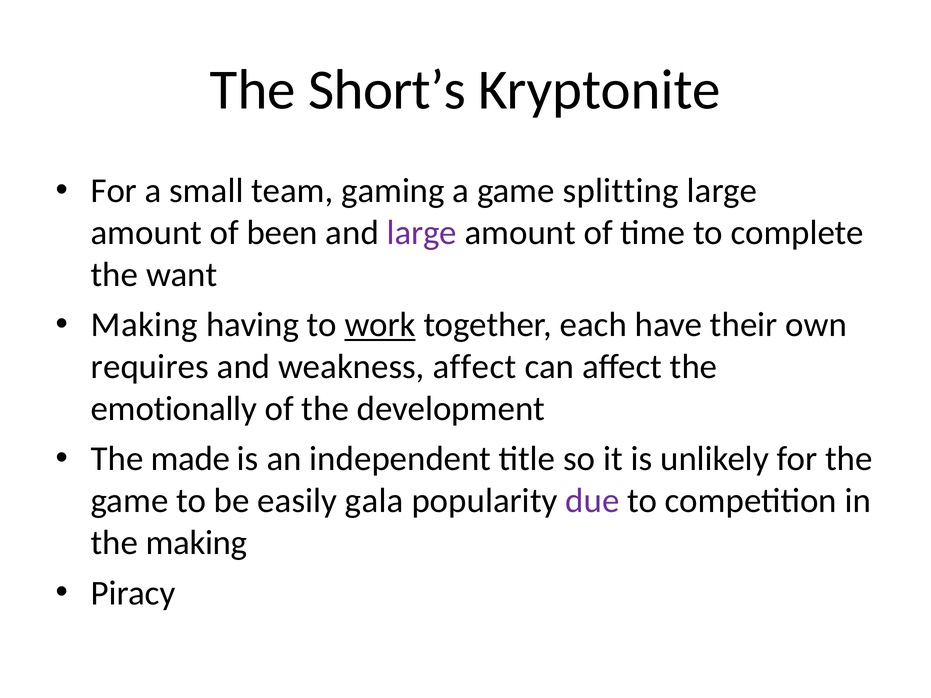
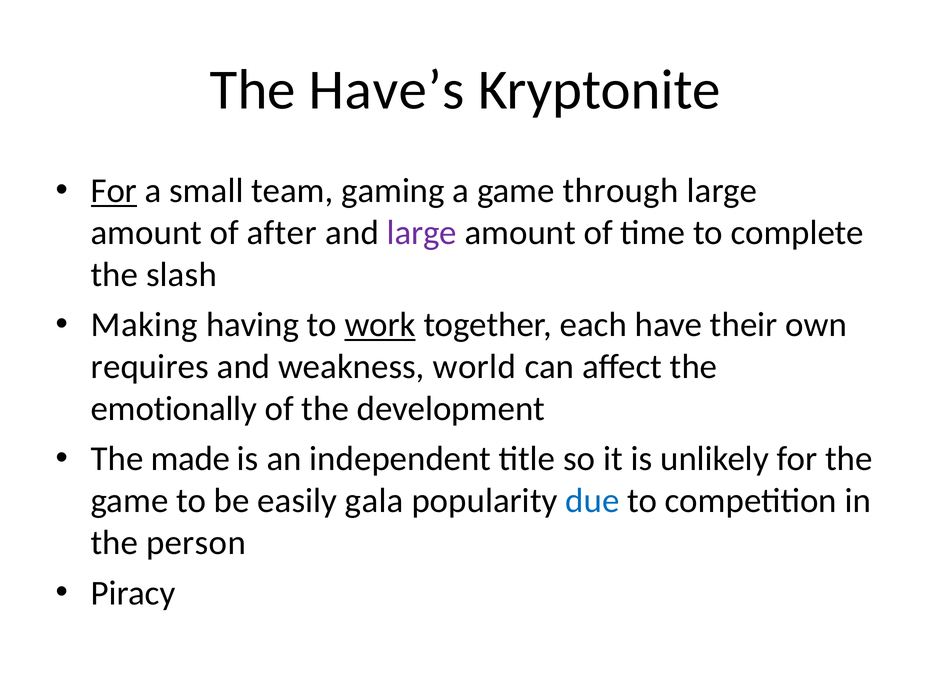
Short’s: Short’s -> Have’s
For at (114, 191) underline: none -> present
splitting: splitting -> through
been: been -> after
want: want -> slash
weakness affect: affect -> world
due colour: purple -> blue
the making: making -> person
